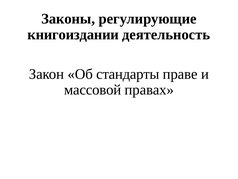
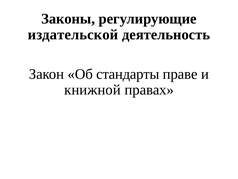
книгоиздании: книгоиздании -> издательской
массовой: массовой -> книжной
